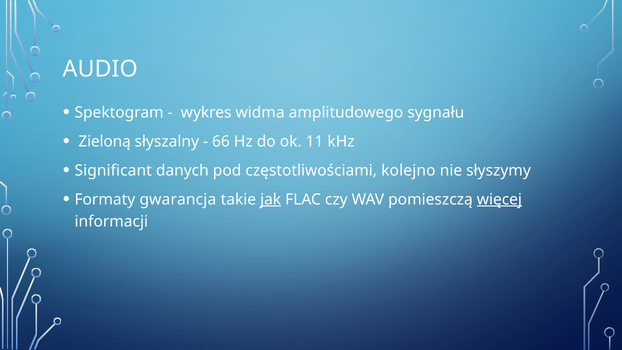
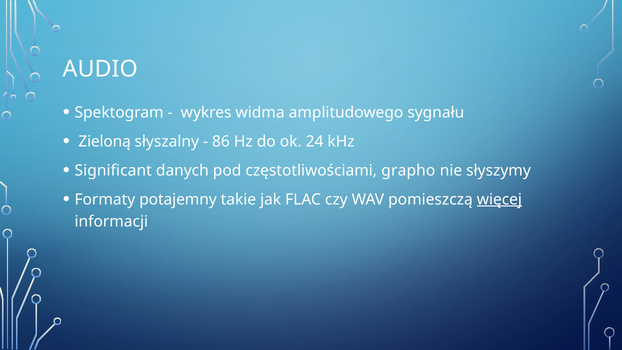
66: 66 -> 86
11: 11 -> 24
kolejno: kolejno -> grapho
gwarancja: gwarancja -> potajemny
jak underline: present -> none
